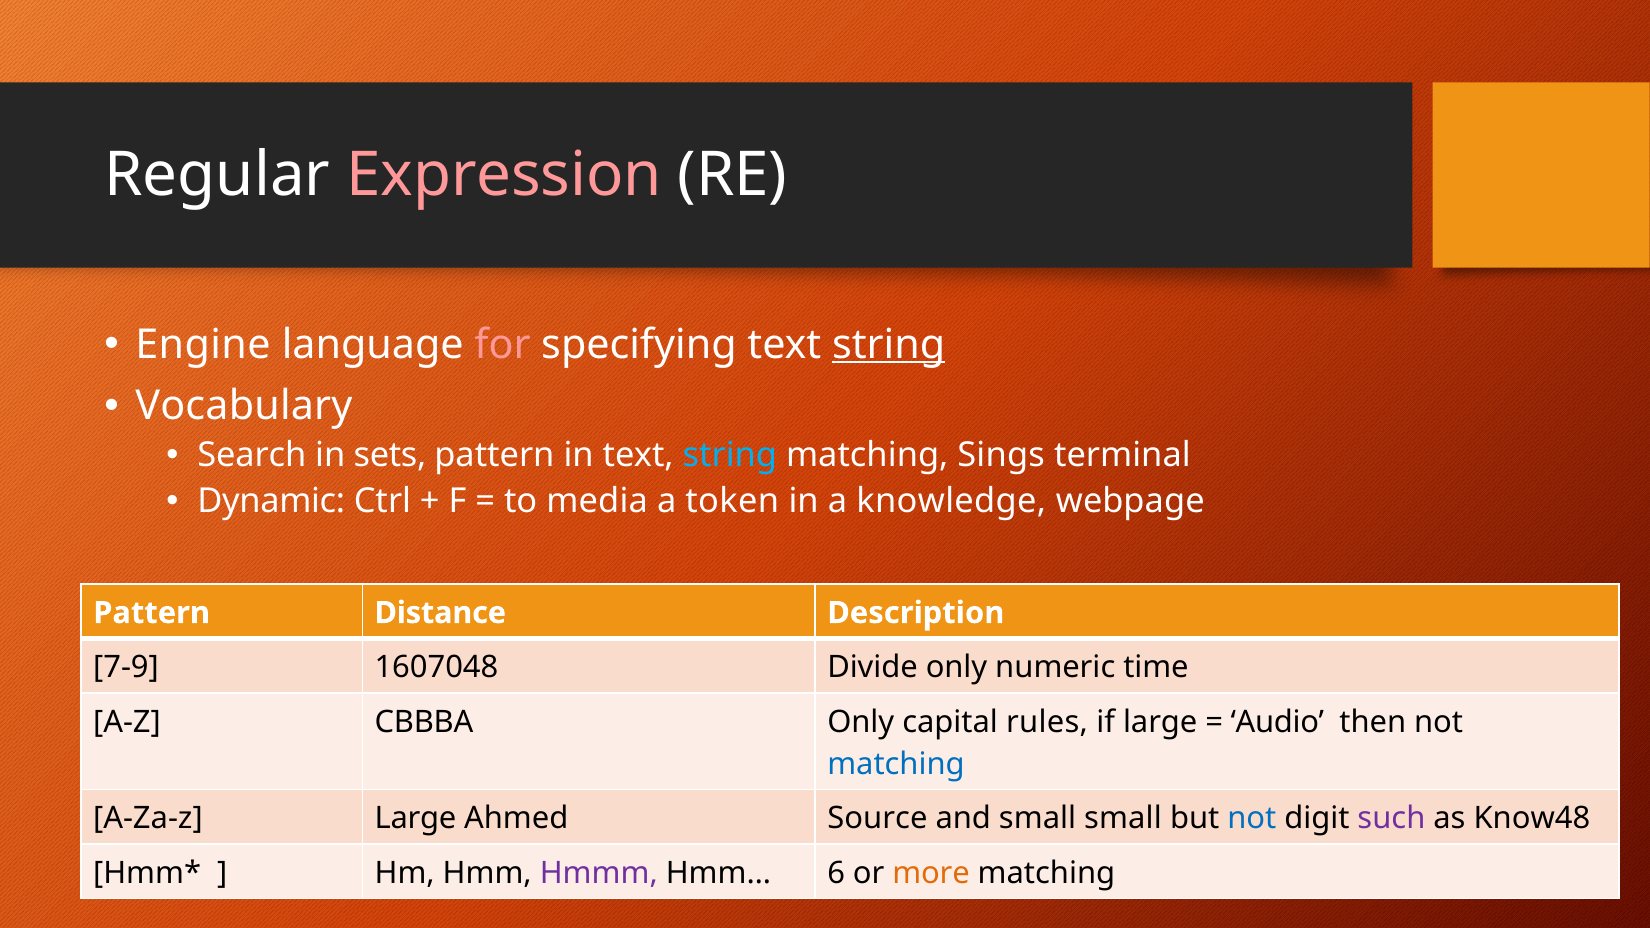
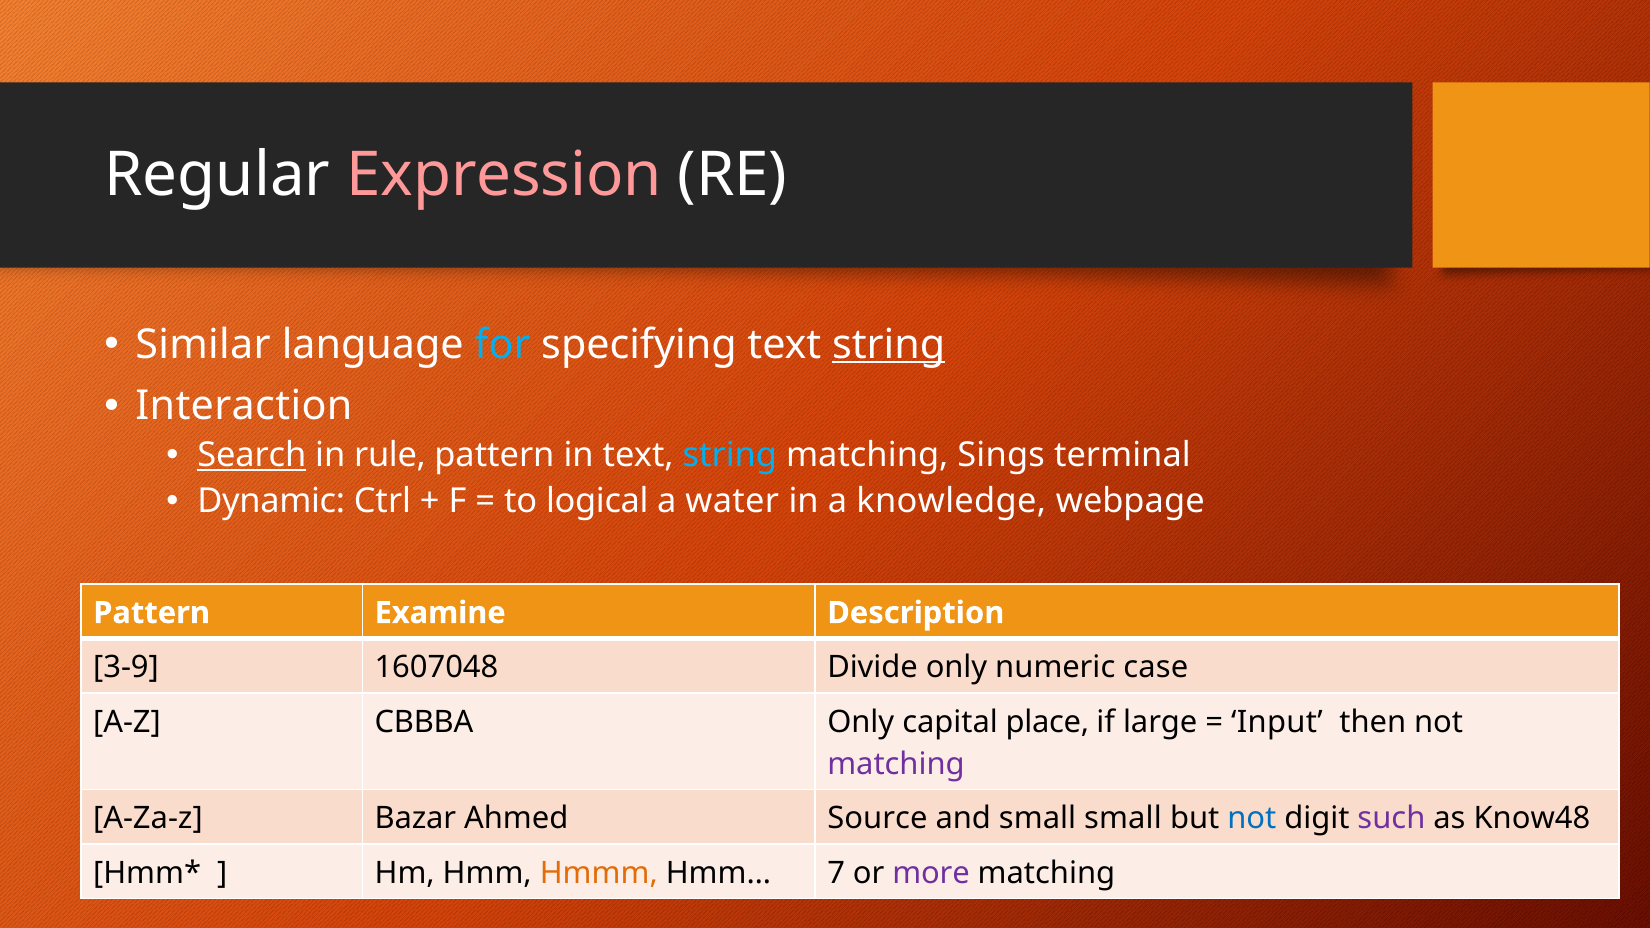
Engine: Engine -> Similar
for colour: pink -> light blue
Vocabulary: Vocabulary -> Interaction
Search underline: none -> present
sets: sets -> rule
media: media -> logical
token: token -> water
Distance: Distance -> Examine
7-9: 7-9 -> 3-9
time: time -> case
rules: rules -> place
Audio: Audio -> Input
matching at (896, 764) colour: blue -> purple
A-Za-z Large: Large -> Bazar
Hmmm colour: purple -> orange
6: 6 -> 7
more colour: orange -> purple
